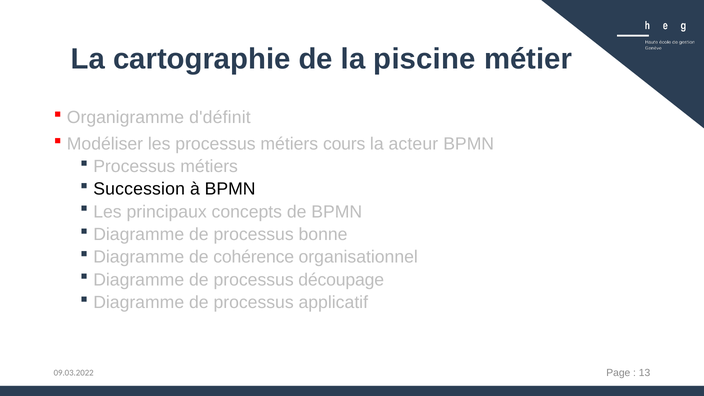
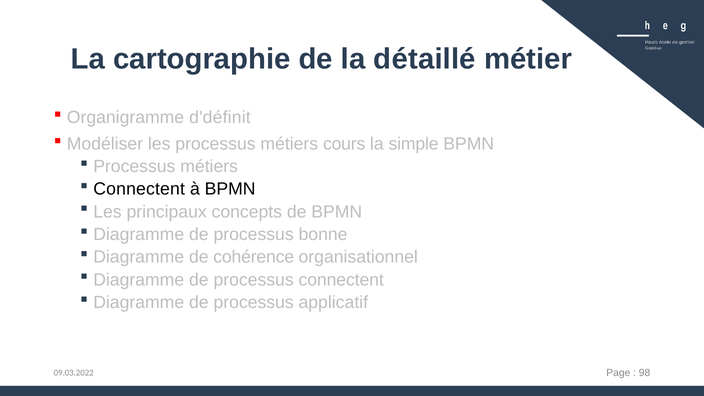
piscine: piscine -> détaillé
acteur: acteur -> simple
Succession at (139, 189): Succession -> Connectent
processus découpage: découpage -> connectent
13: 13 -> 98
